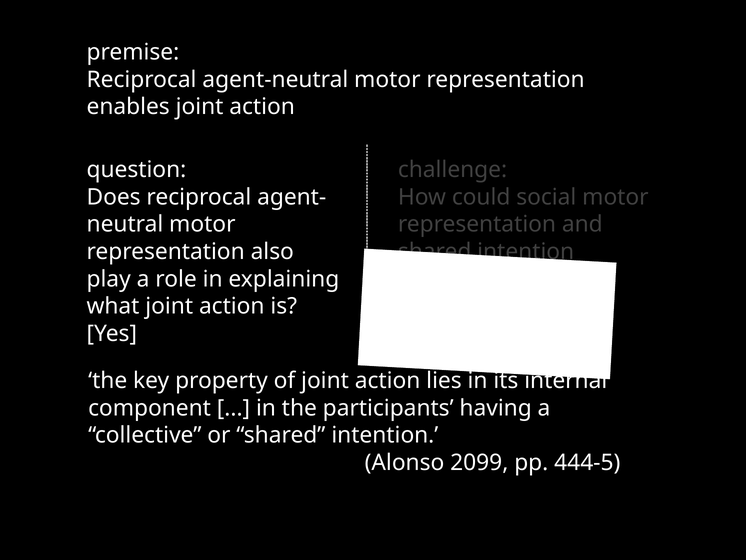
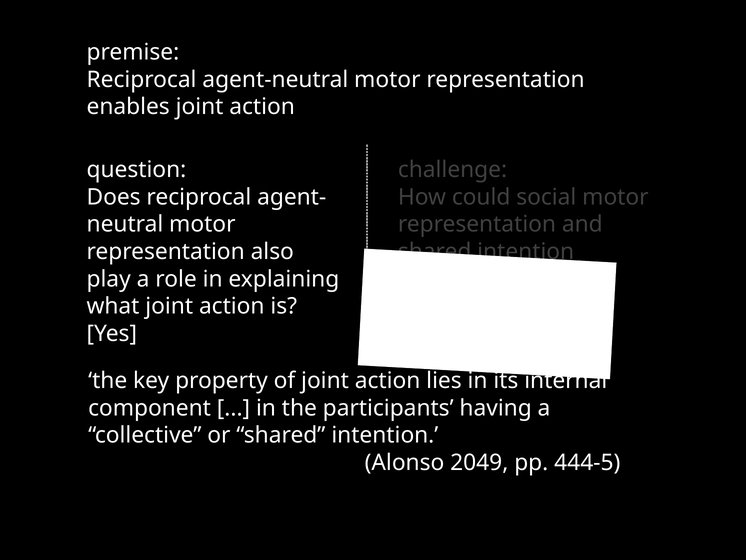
2099: 2099 -> 2049
